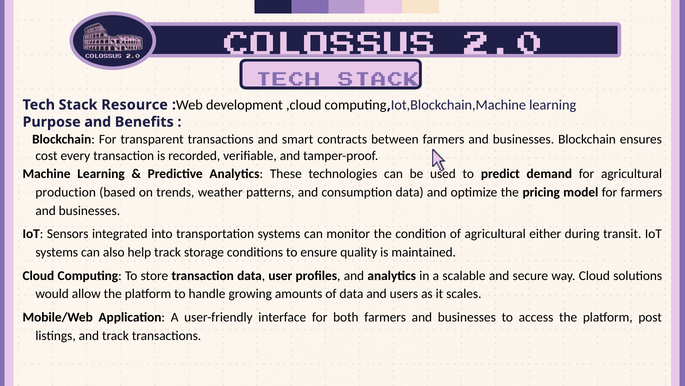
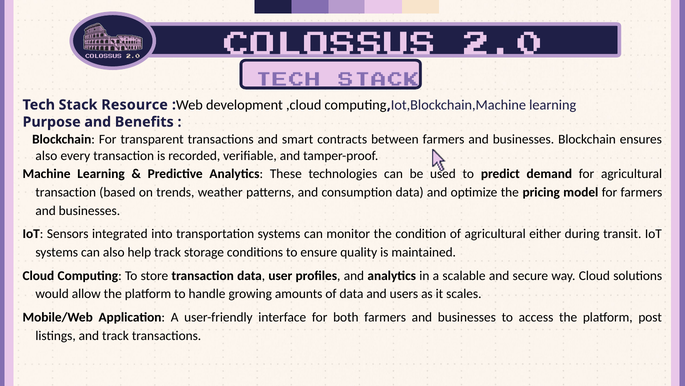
cost at (46, 155): cost -> also
production at (66, 192): production -> transaction
